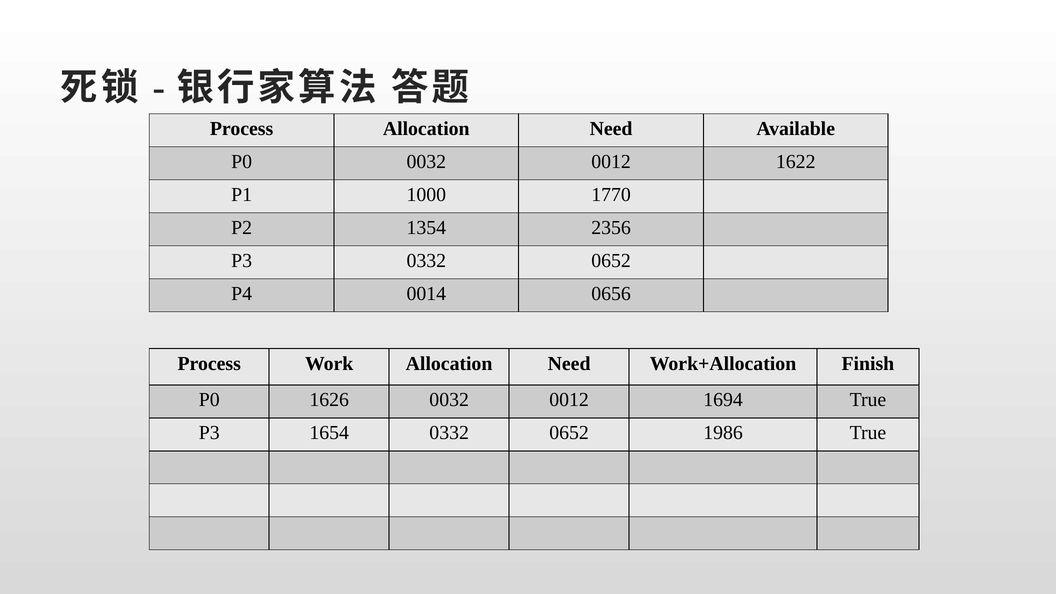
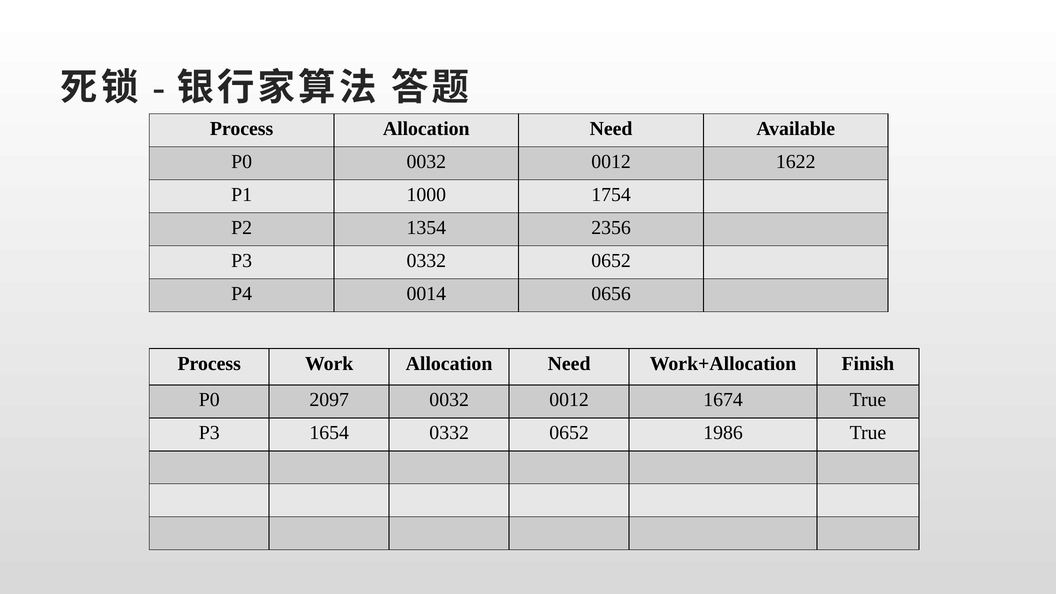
1770: 1770 -> 1754
1626: 1626 -> 2097
1694: 1694 -> 1674
